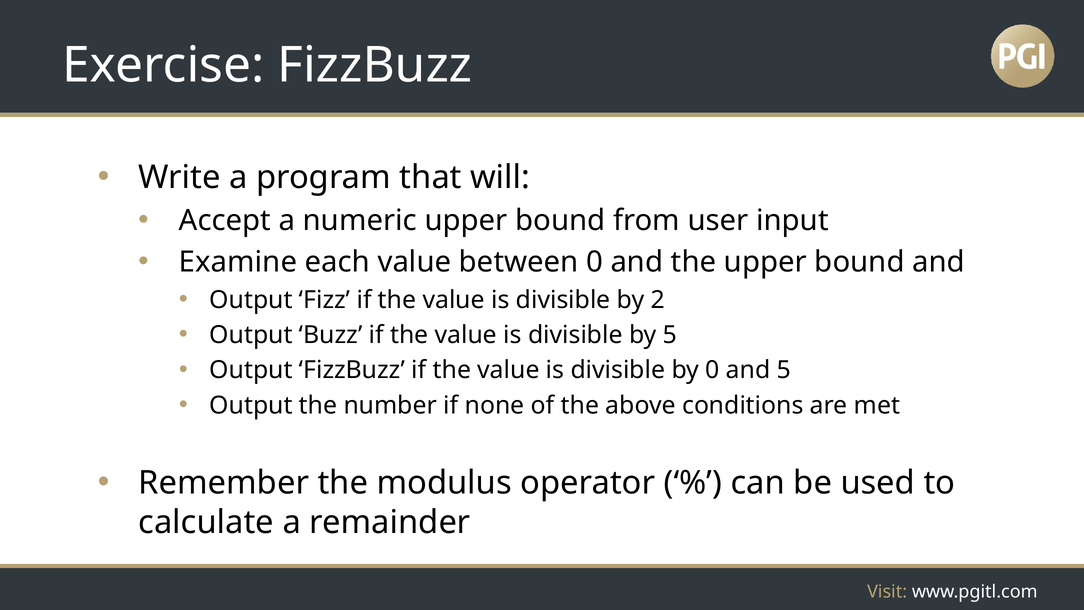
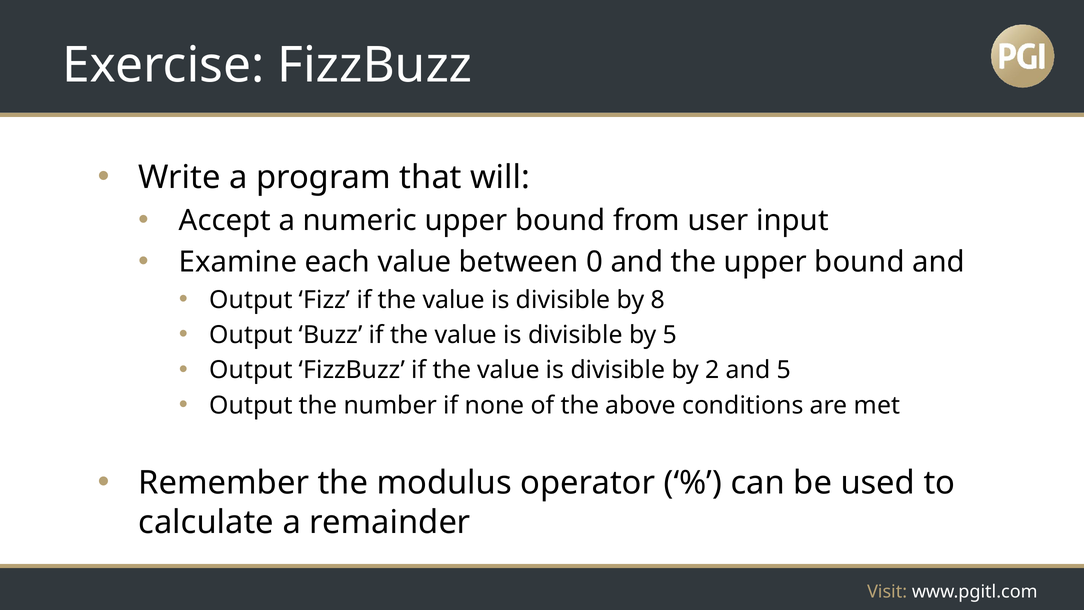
2: 2 -> 8
by 0: 0 -> 2
